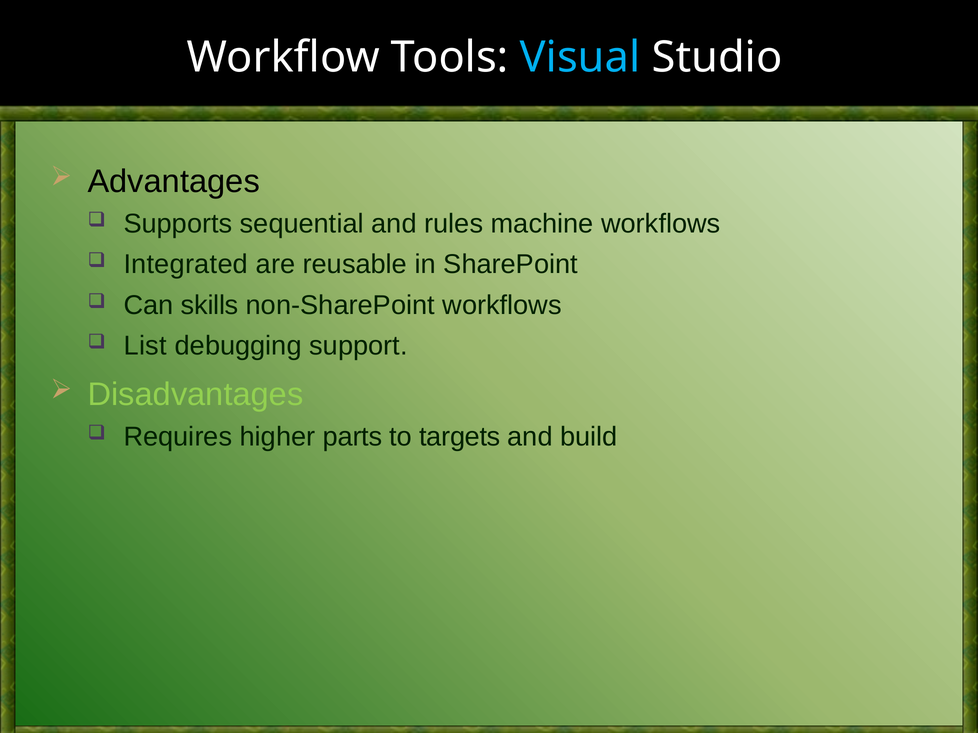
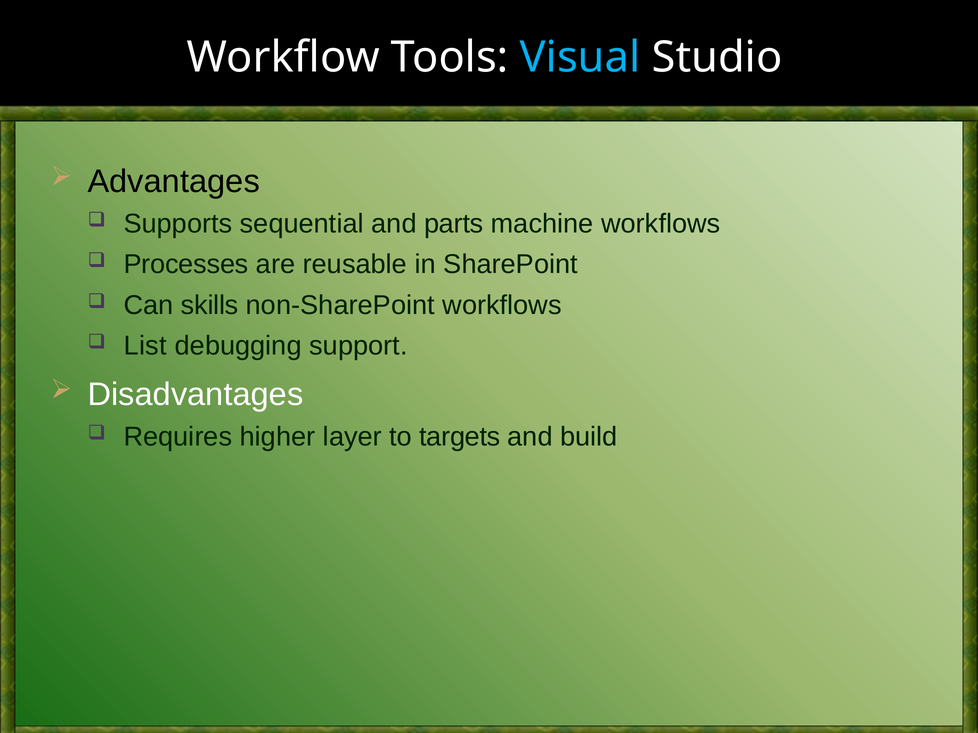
rules: rules -> parts
Integrated: Integrated -> Processes
Disadvantages colour: light green -> white
parts: parts -> layer
